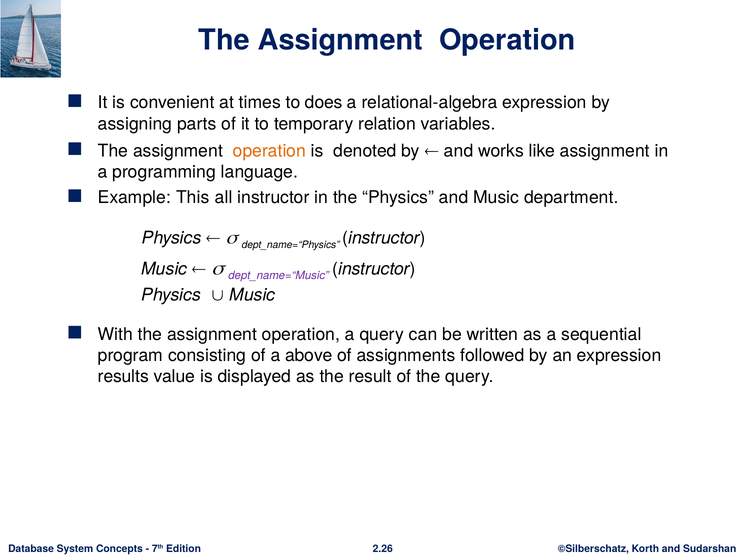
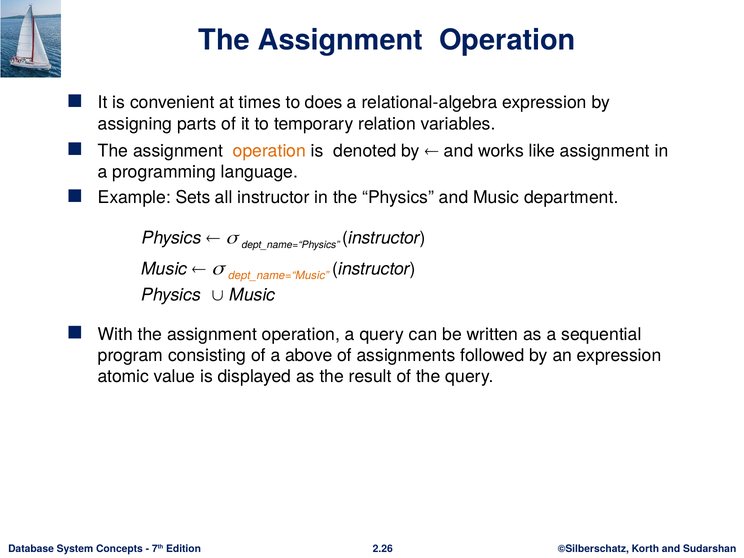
This: This -> Sets
dept_name=“Music colour: purple -> orange
results: results -> atomic
